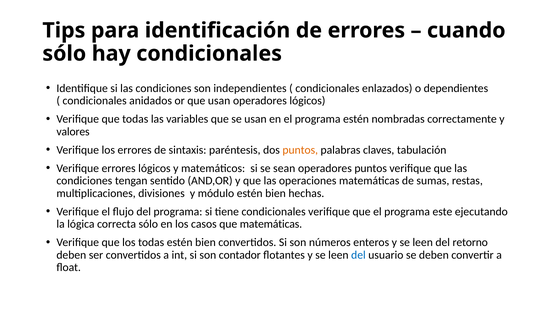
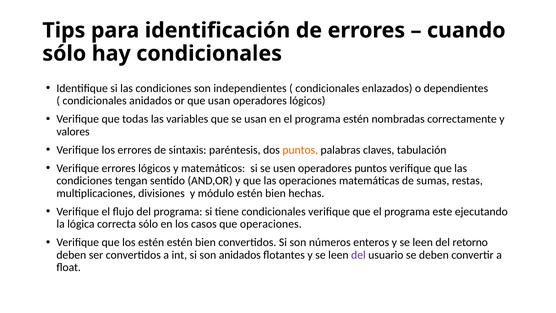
sean: sean -> usen
que matemáticas: matemáticas -> operaciones
los todas: todas -> estén
son contador: contador -> anidados
del at (358, 255) colour: blue -> purple
